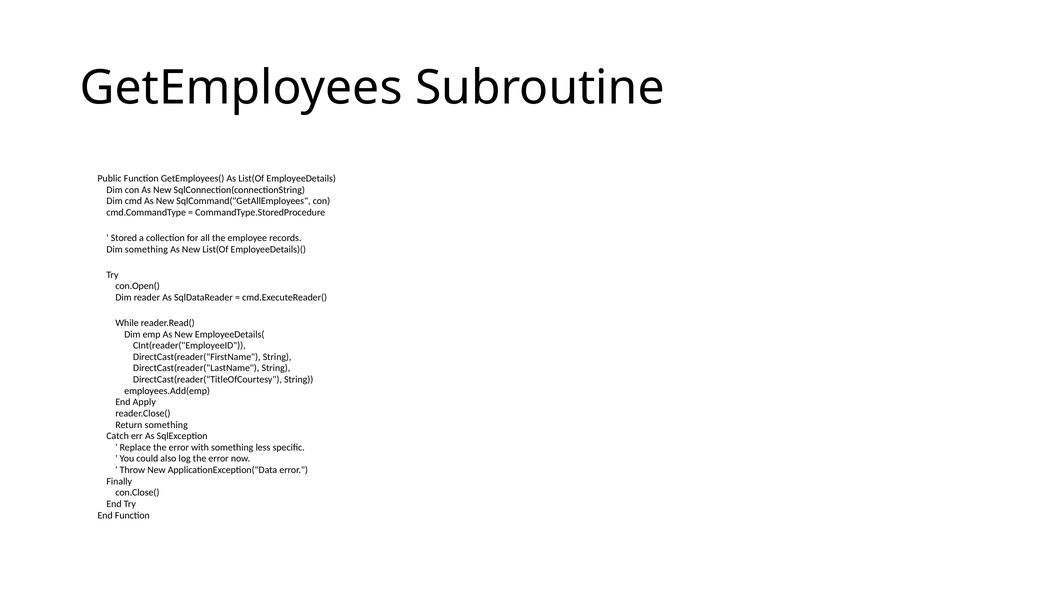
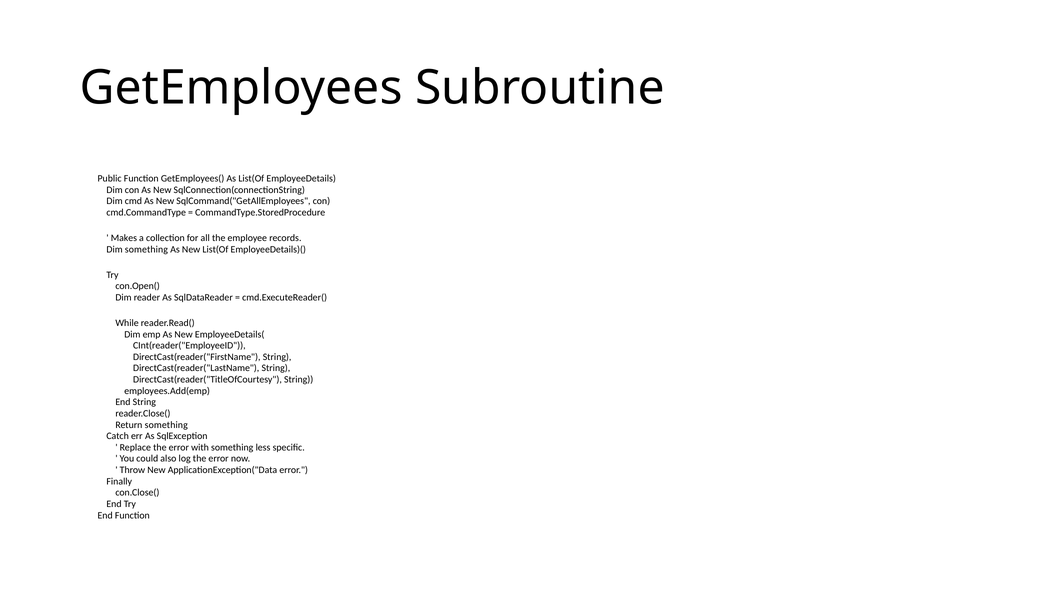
Stored: Stored -> Makes
End Apply: Apply -> String
